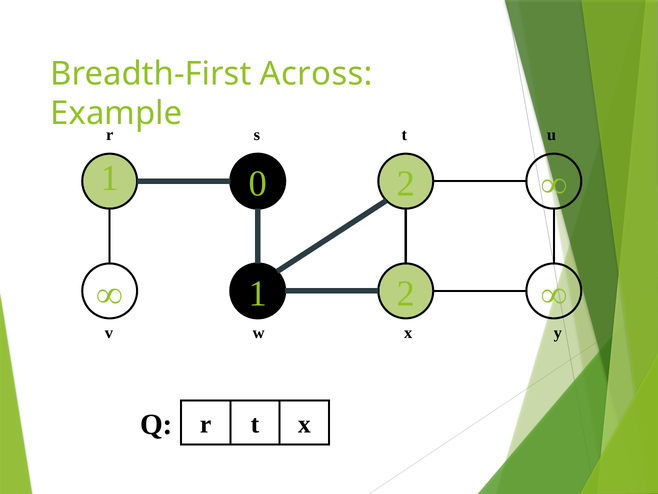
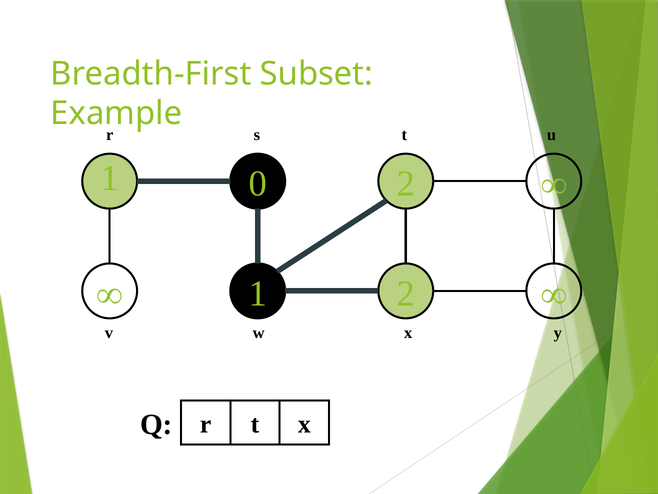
Across: Across -> Subset
